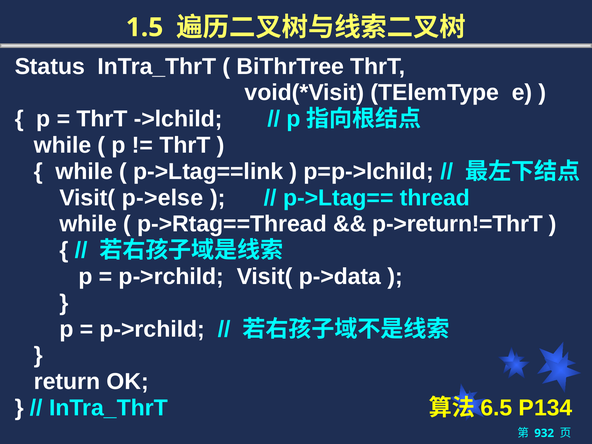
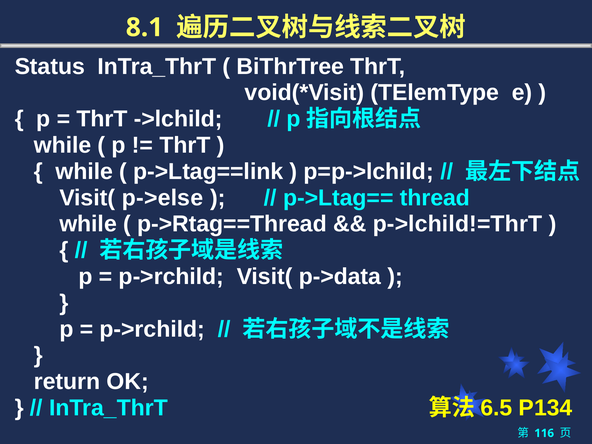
1.5: 1.5 -> 8.1
p->return!=ThrT: p->return!=ThrT -> p->lchild!=ThrT
932: 932 -> 116
